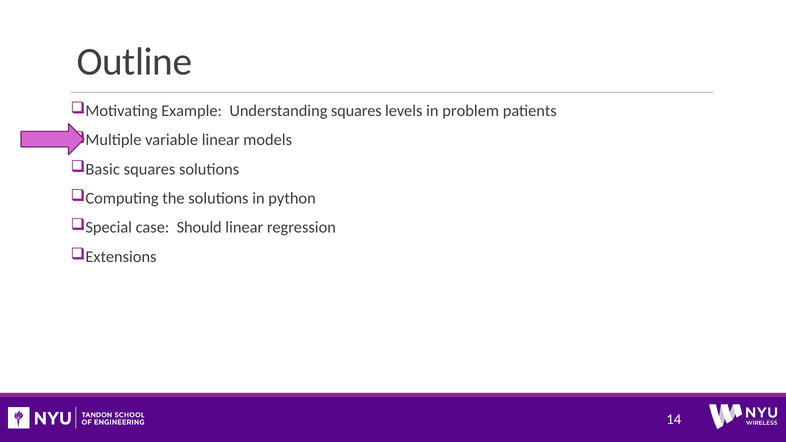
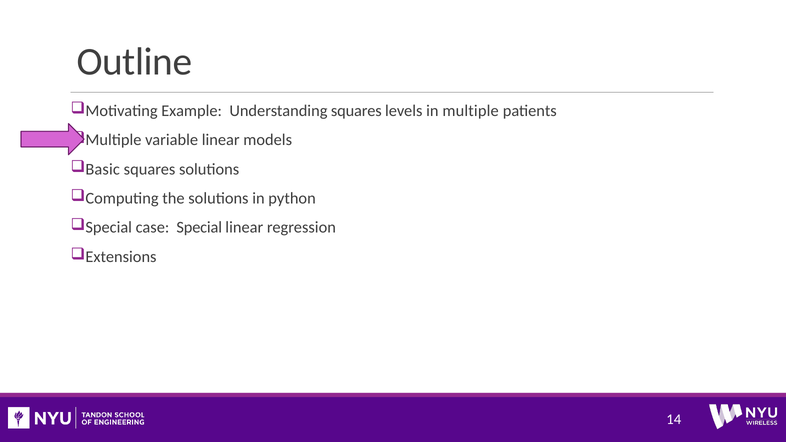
in problem: problem -> multiple
case Should: Should -> Special
